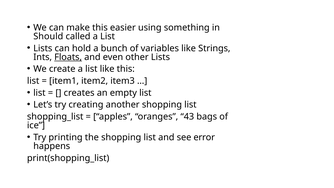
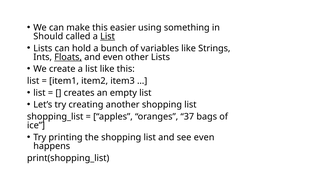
List at (108, 36) underline: none -> present
43: 43 -> 37
see error: error -> even
